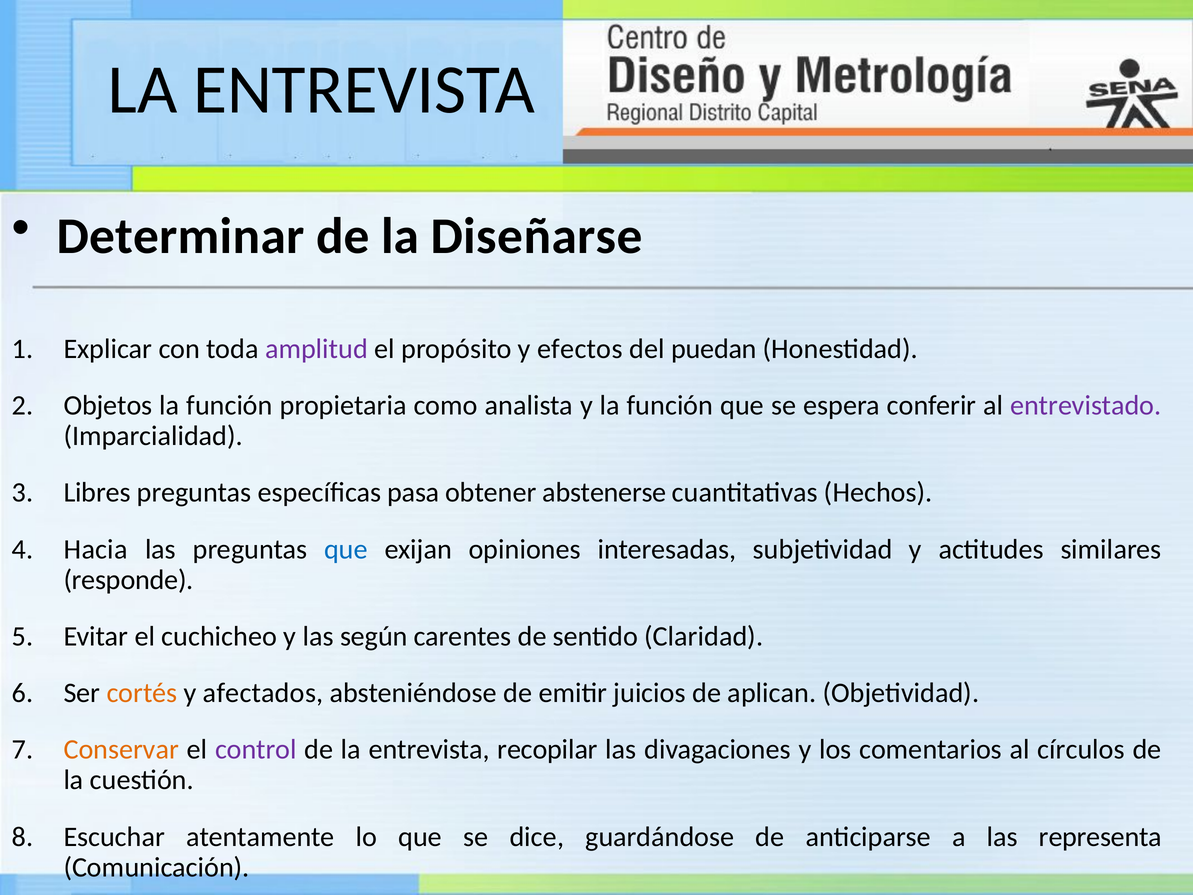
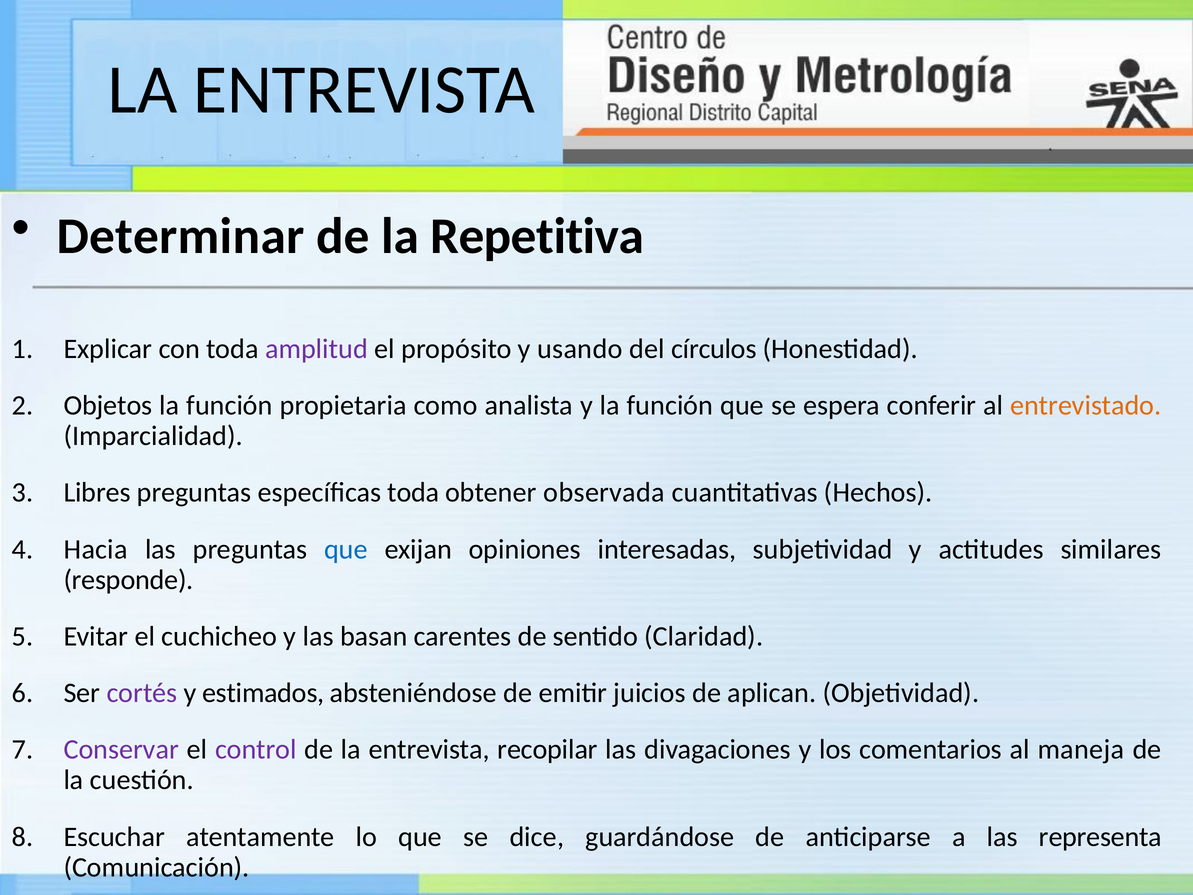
Diseñarse: Diseñarse -> Repetitiva
efectos: efectos -> usando
puedan: puedan -> círculos
entrevistado colour: purple -> orange
específicas pasa: pasa -> toda
abstenerse: abstenerse -> observada
según: según -> basan
cortés colour: orange -> purple
afectados: afectados -> estimados
Conservar colour: orange -> purple
círculos: círculos -> maneja
